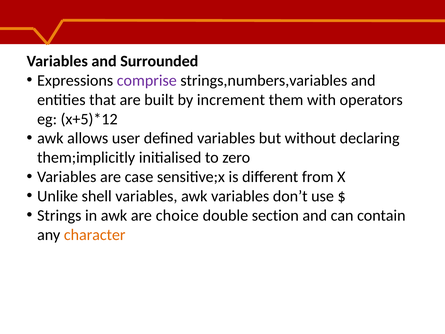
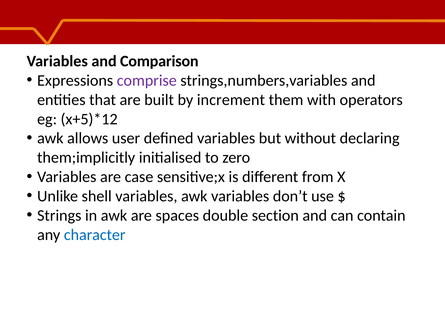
Surrounded: Surrounded -> Comparison
choice: choice -> spaces
character colour: orange -> blue
